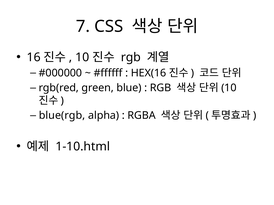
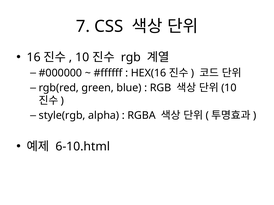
blue(rgb: blue(rgb -> style(rgb
1-10.html: 1-10.html -> 6-10.html
